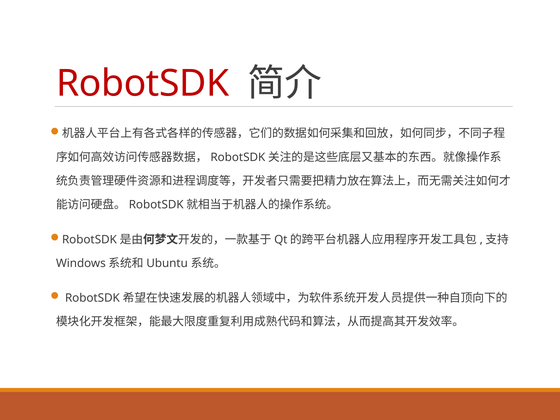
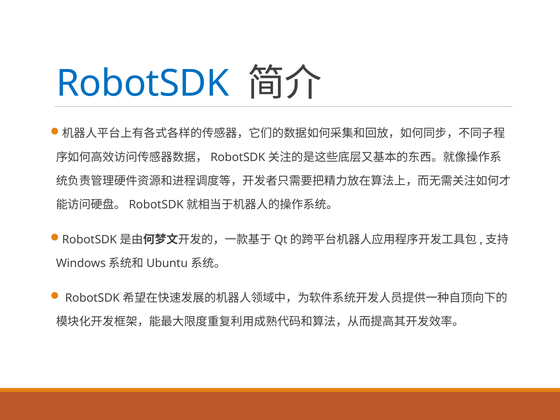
RobotSDK colour: red -> blue
